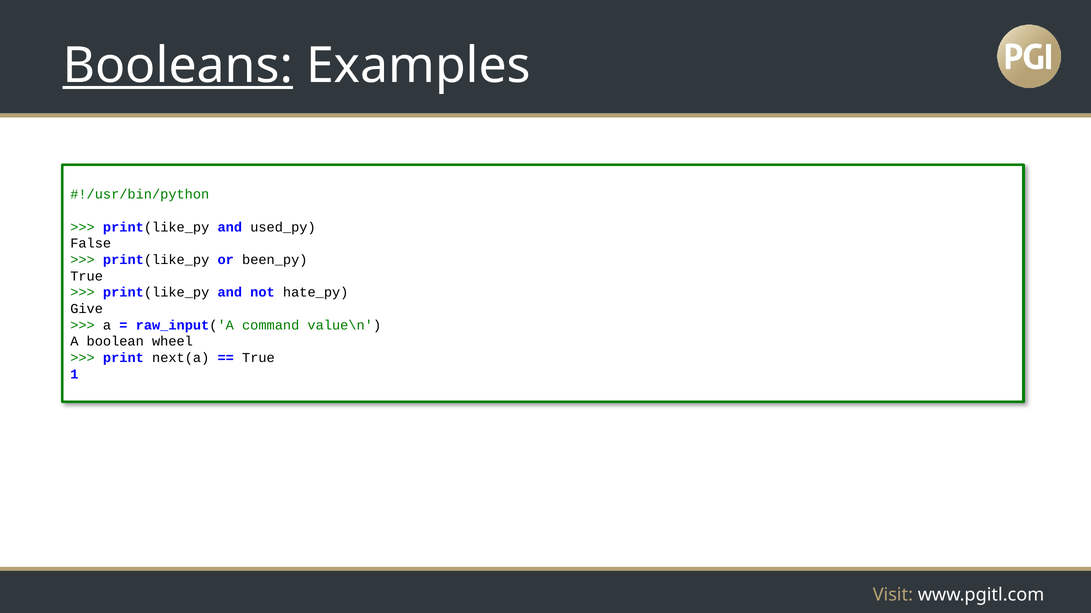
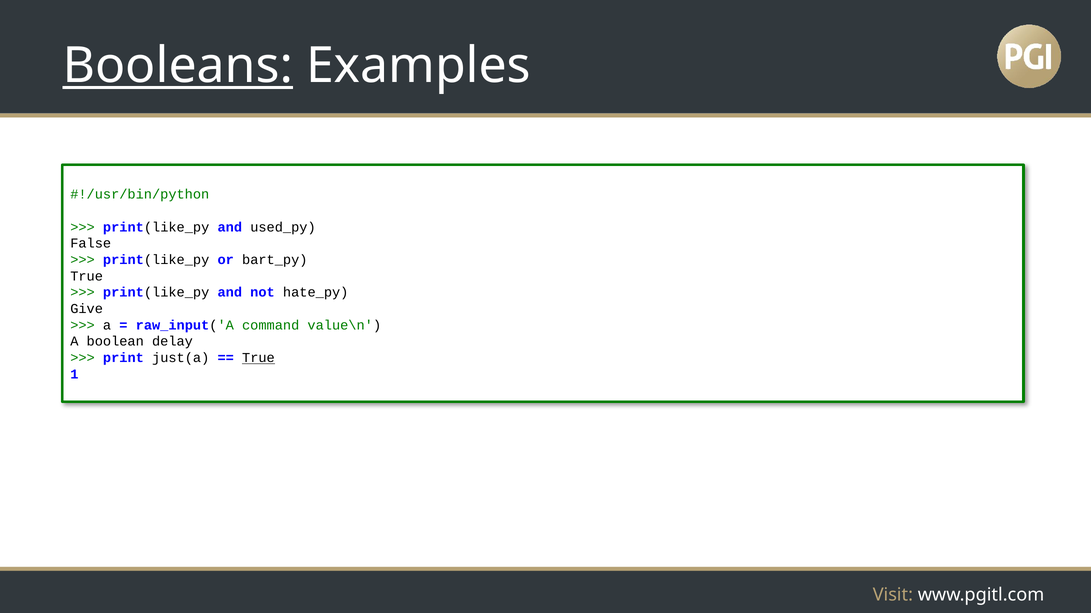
been_py: been_py -> bart_py
wheel: wheel -> delay
next(a: next(a -> just(a
True at (258, 358) underline: none -> present
